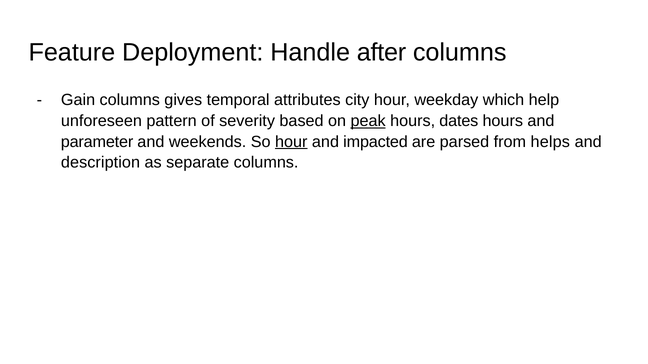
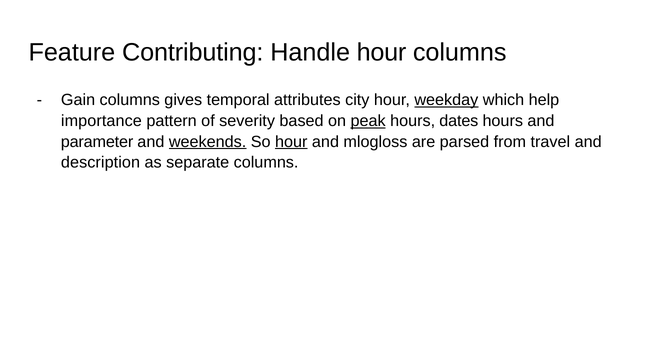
Deployment: Deployment -> Contributing
Handle after: after -> hour
weekday underline: none -> present
unforeseen: unforeseen -> importance
weekends underline: none -> present
impacted: impacted -> mlogloss
helps: helps -> travel
